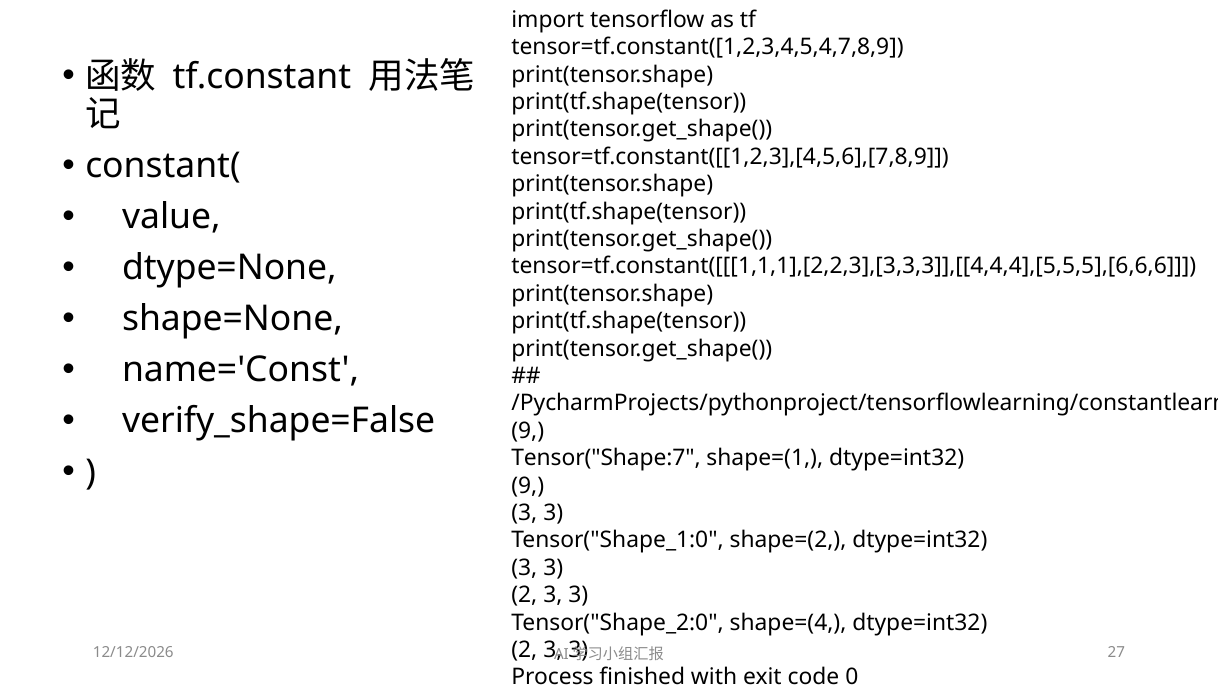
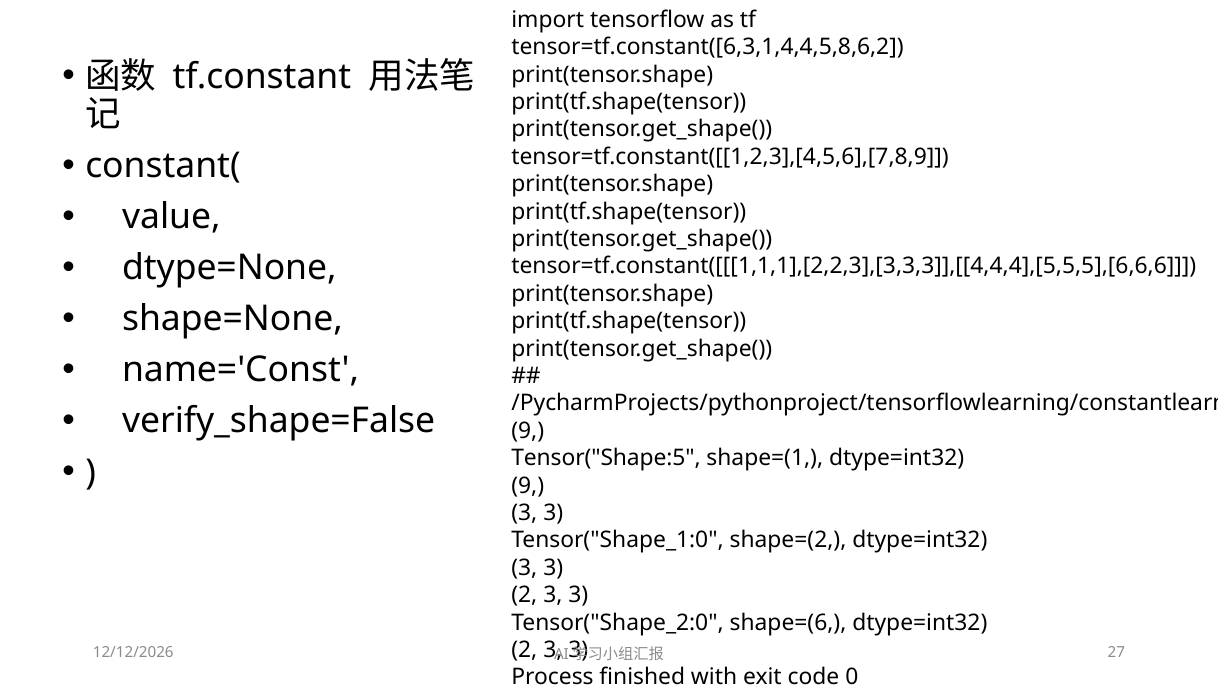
tensor=tf.constant([1,2,3,4,5,4,7,8,9: tensor=tf.constant([1,2,3,4,5,4,7,8,9 -> tensor=tf.constant([6,3,1,4,4,5,8,6,2
Tensor("Shape:7: Tensor("Shape:7 -> Tensor("Shape:5
shape=(4: shape=(4 -> shape=(6
